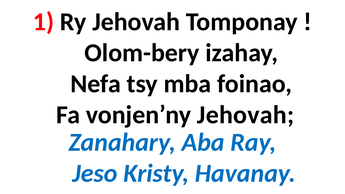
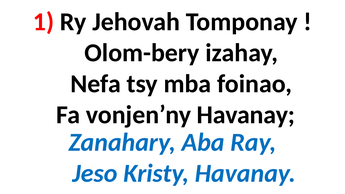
vonjen’ny Jehovah: Jehovah -> Havanay
